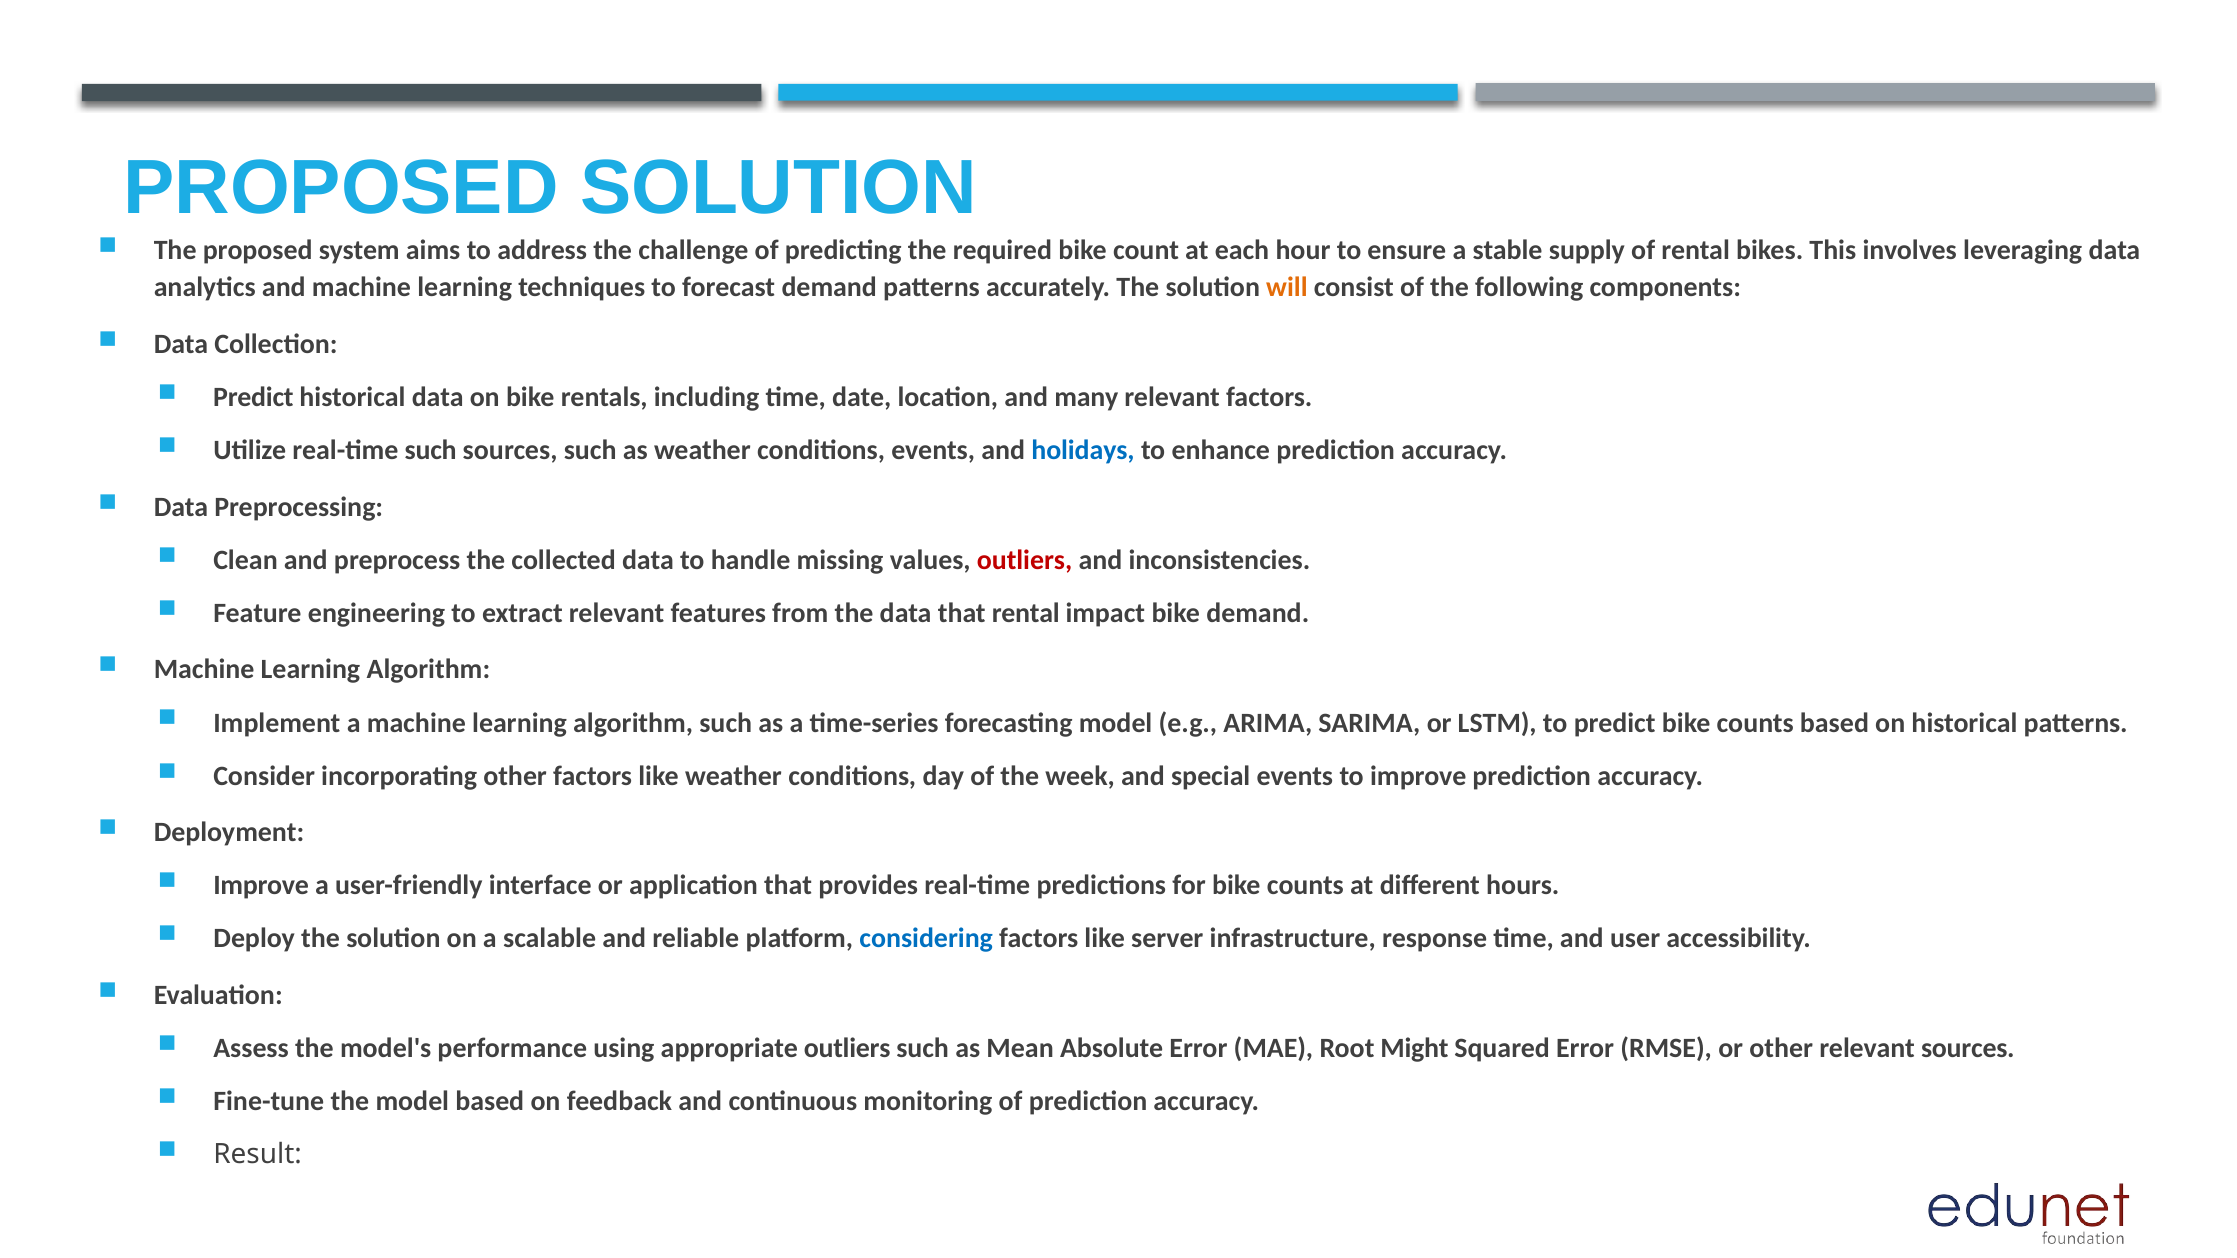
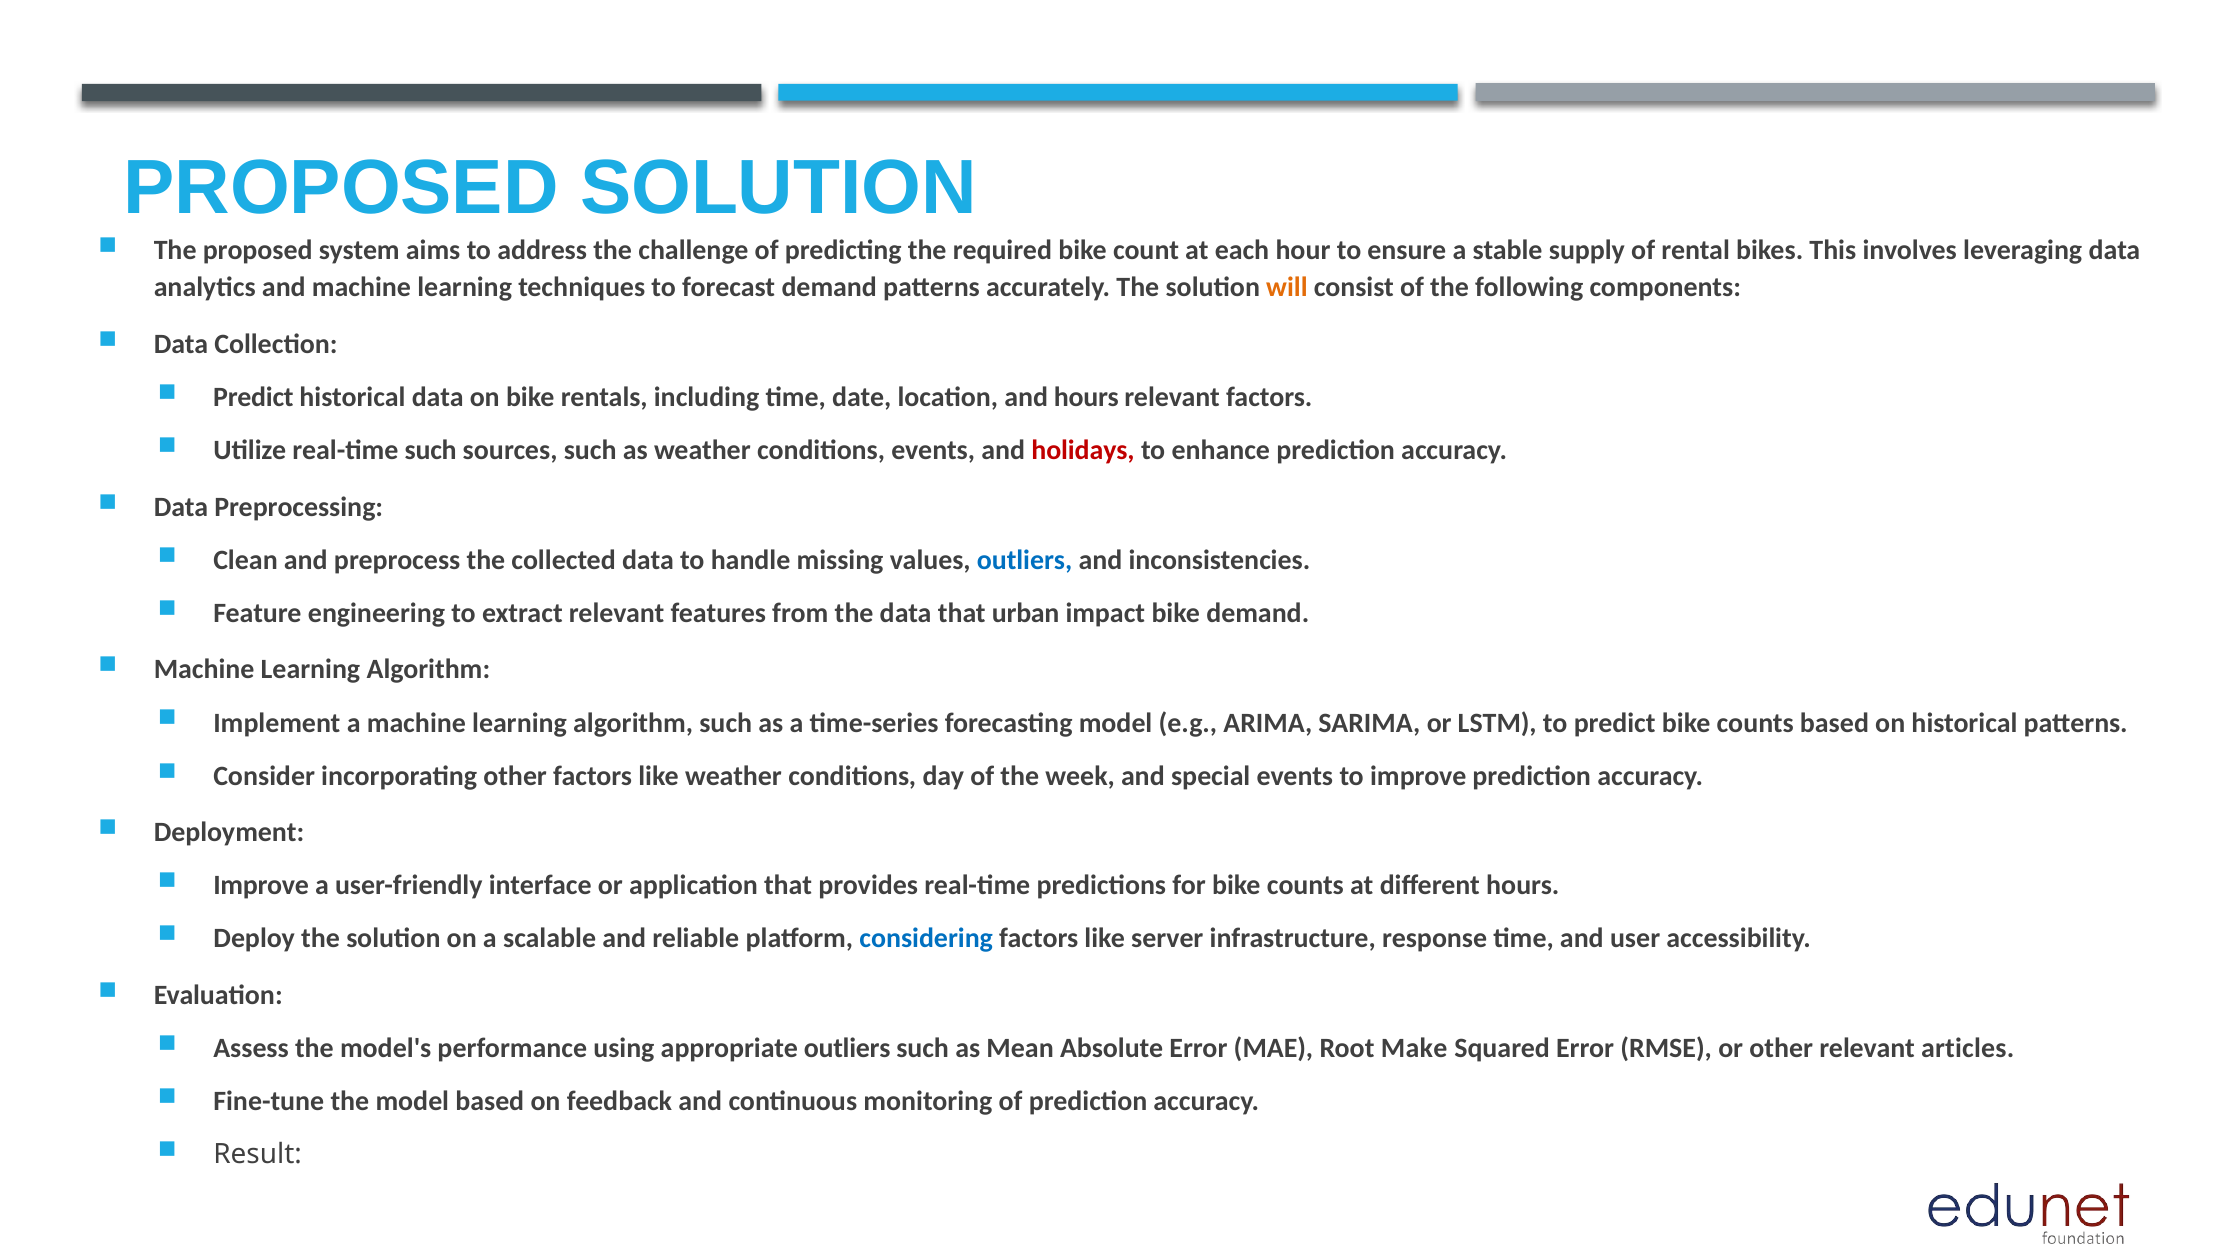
and many: many -> hours
holidays colour: blue -> red
outliers at (1025, 560) colour: red -> blue
that rental: rental -> urban
Might: Might -> Make
relevant sources: sources -> articles
